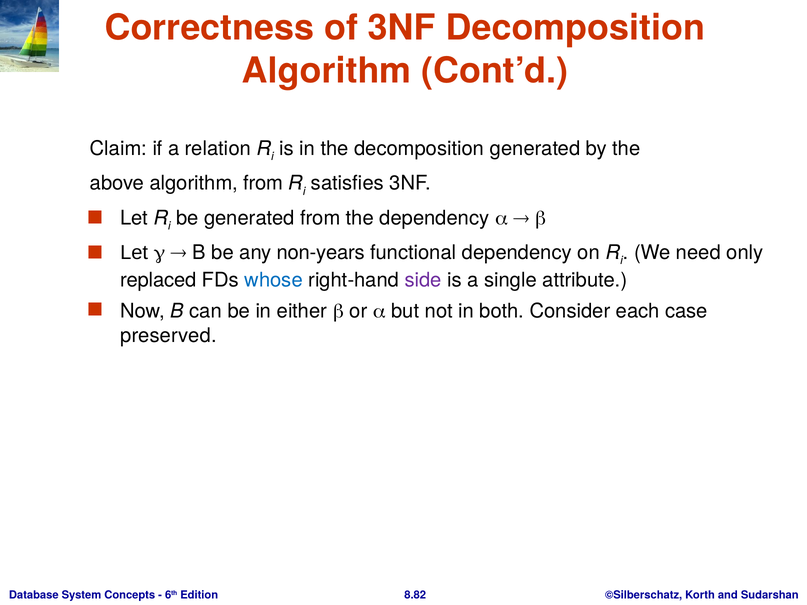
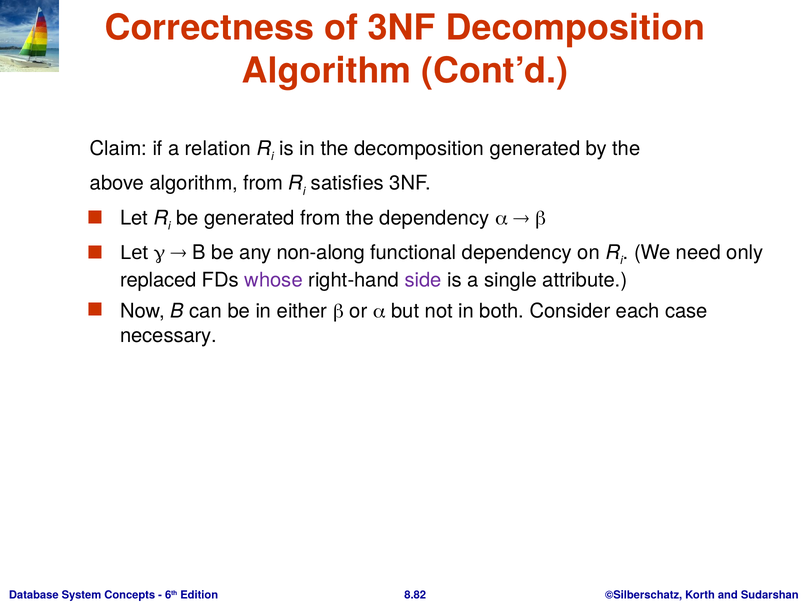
non-years: non-years -> non-along
whose colour: blue -> purple
preserved: preserved -> necessary
